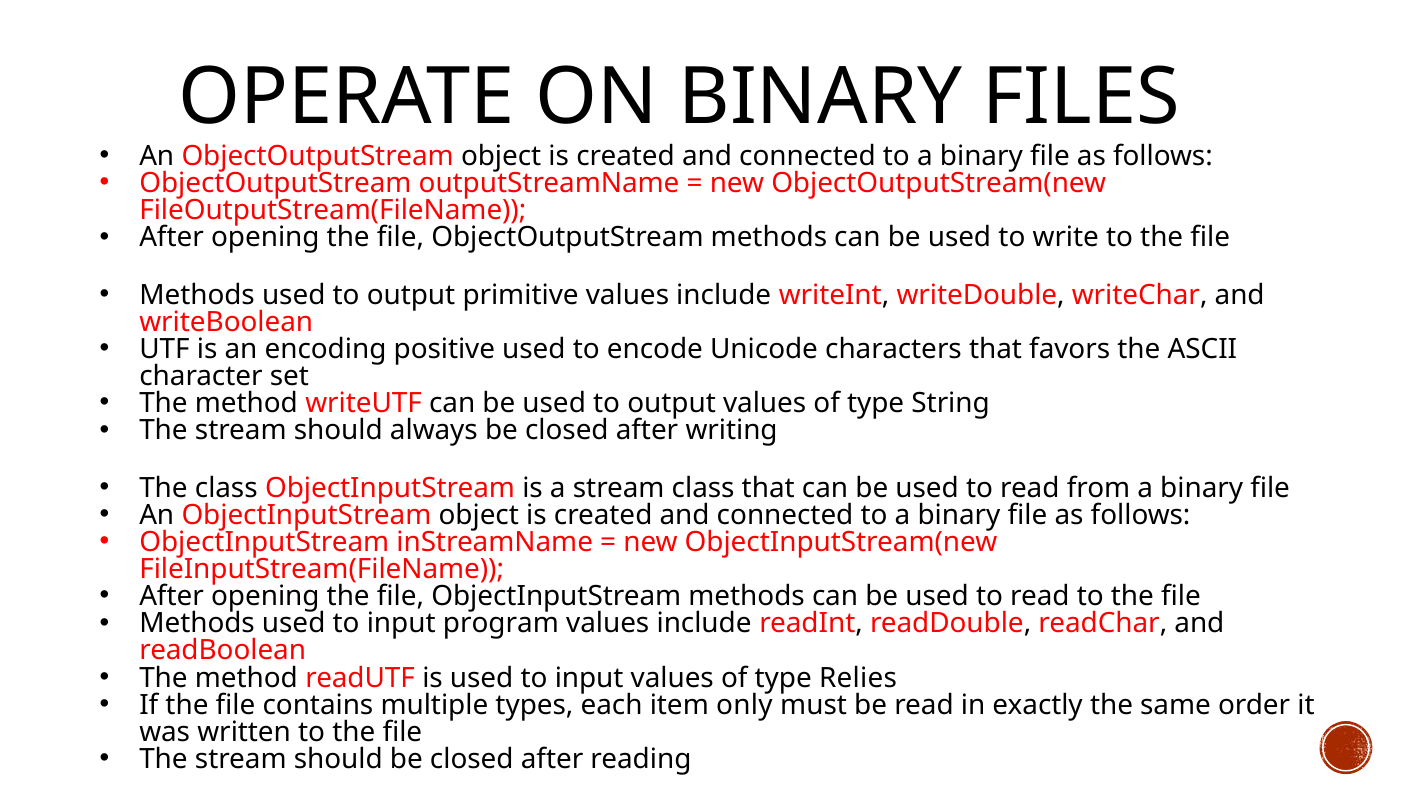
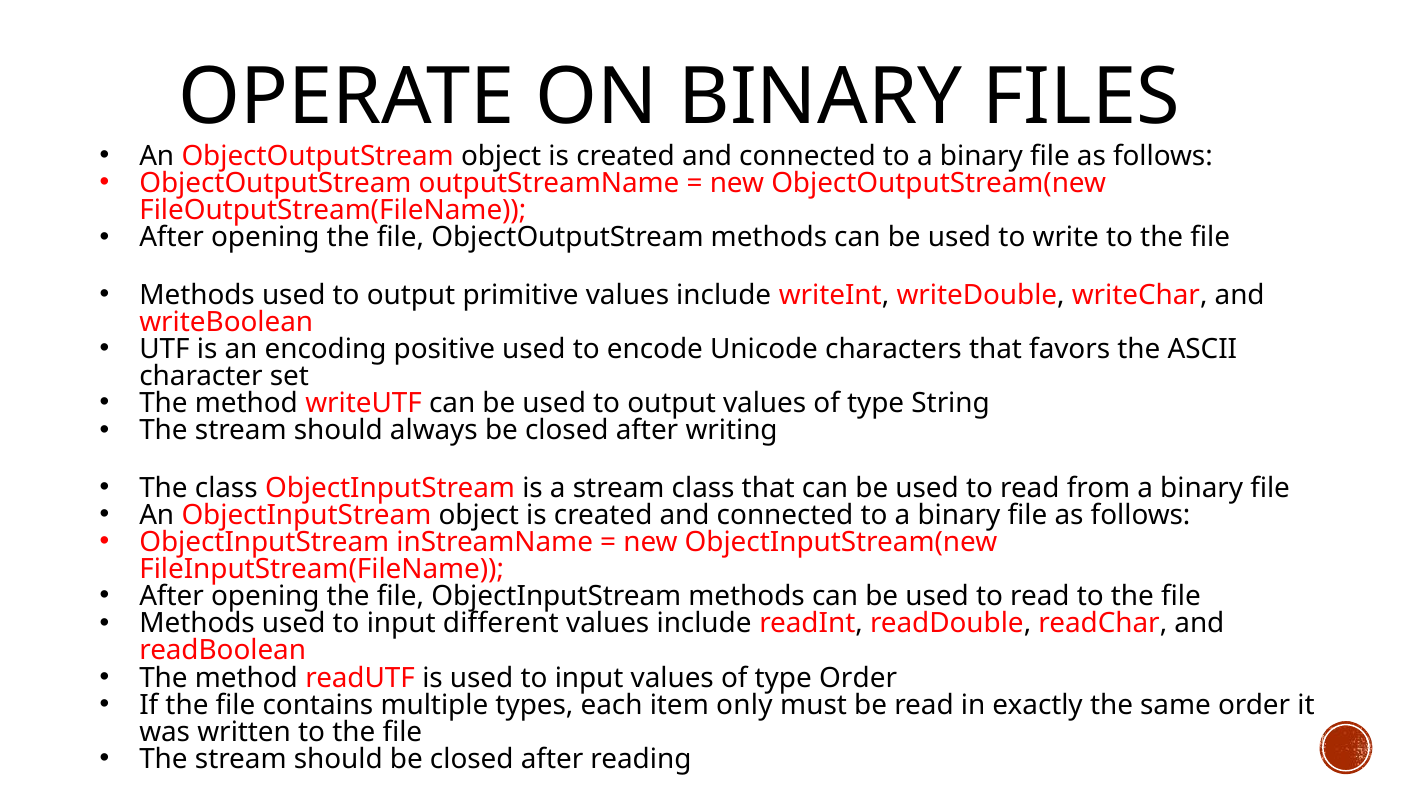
program: program -> different
type Relies: Relies -> Order
